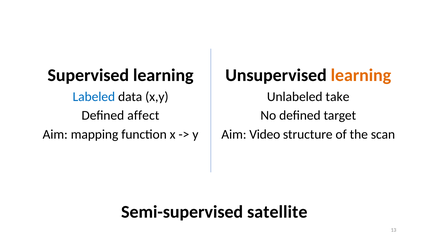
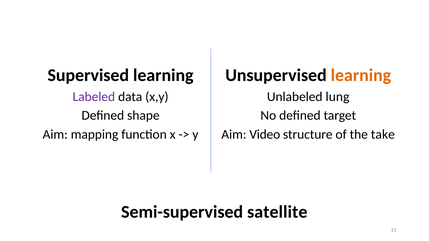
Labeled colour: blue -> purple
take: take -> lung
affect: affect -> shape
scan: scan -> take
